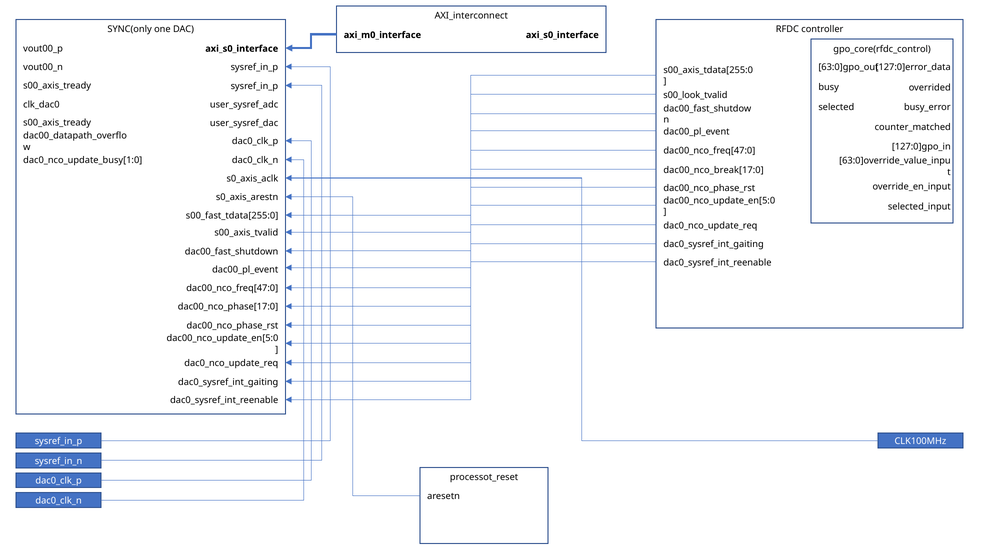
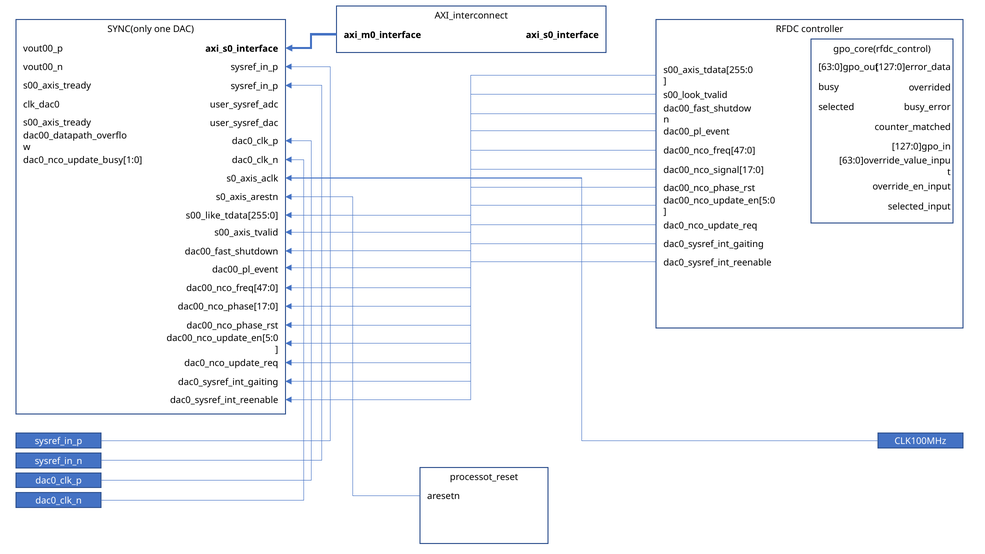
dac00_nco_break[17:0: dac00_nco_break[17:0 -> dac00_nco_signal[17:0
s00_fast_tdata[255:0: s00_fast_tdata[255:0 -> s00_like_tdata[255:0
